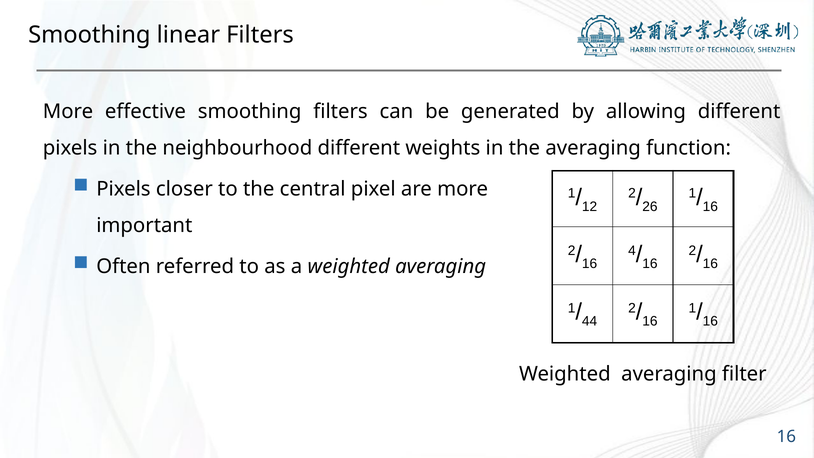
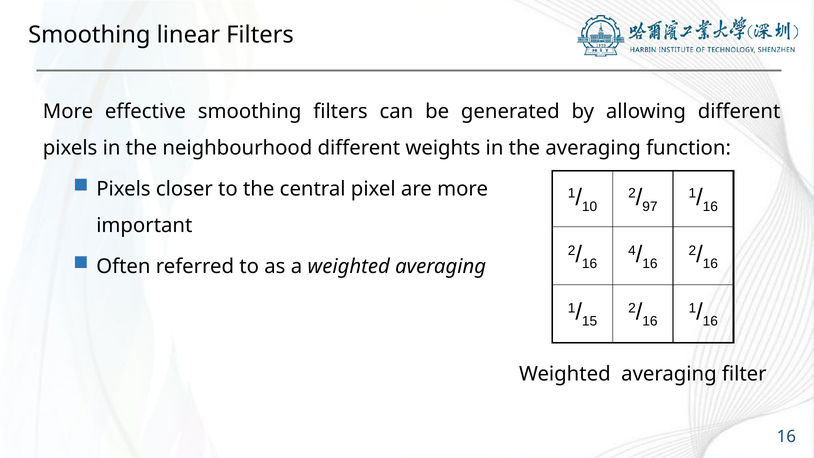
12: 12 -> 10
26: 26 -> 97
44: 44 -> 15
